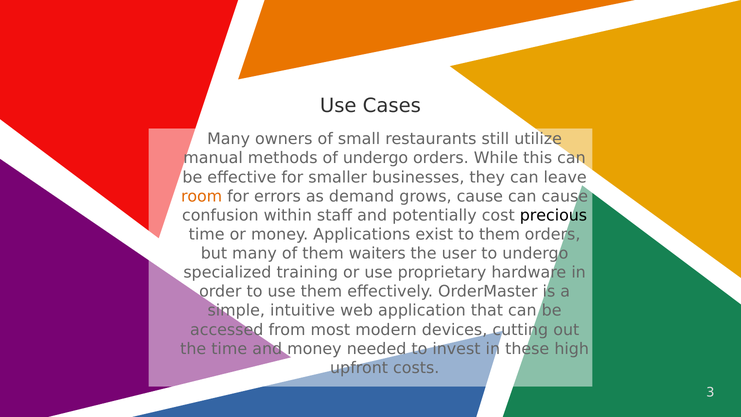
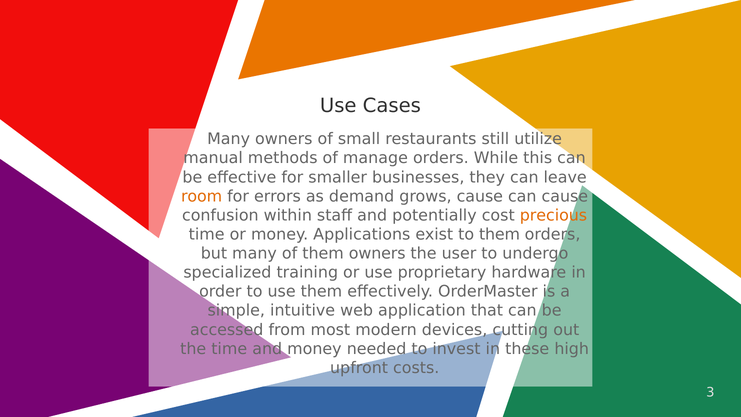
of undergo: undergo -> manage
precious colour: black -> orange
them waiters: waiters -> owners
